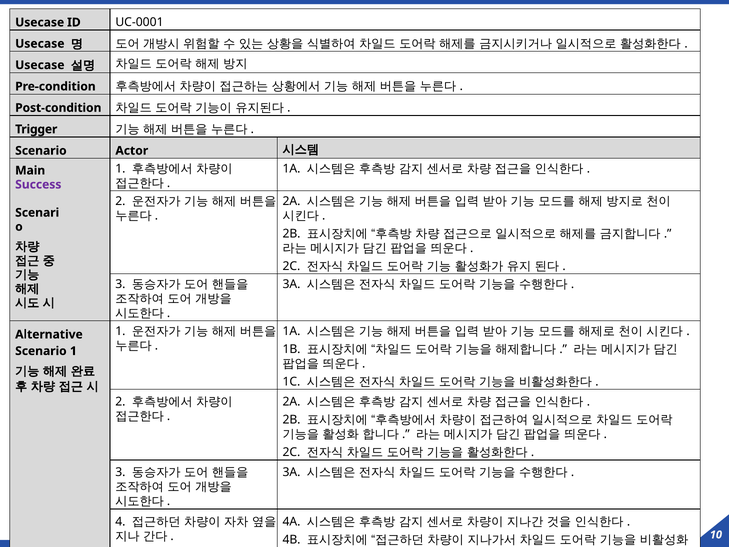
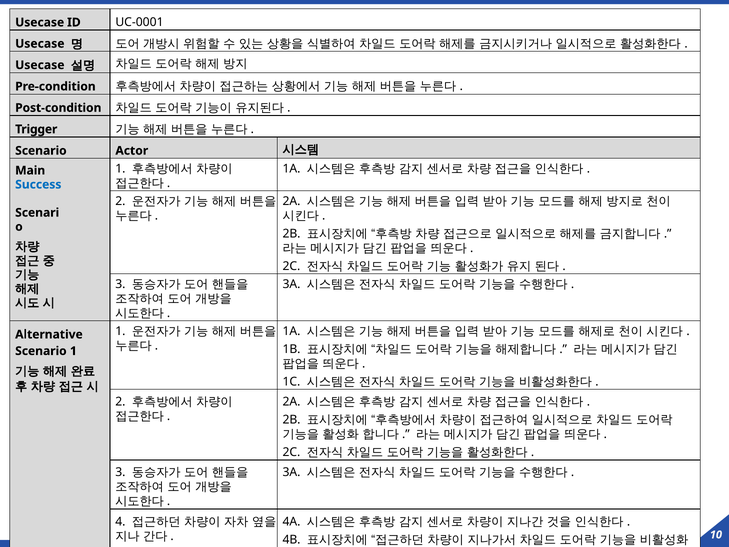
Success colour: purple -> blue
